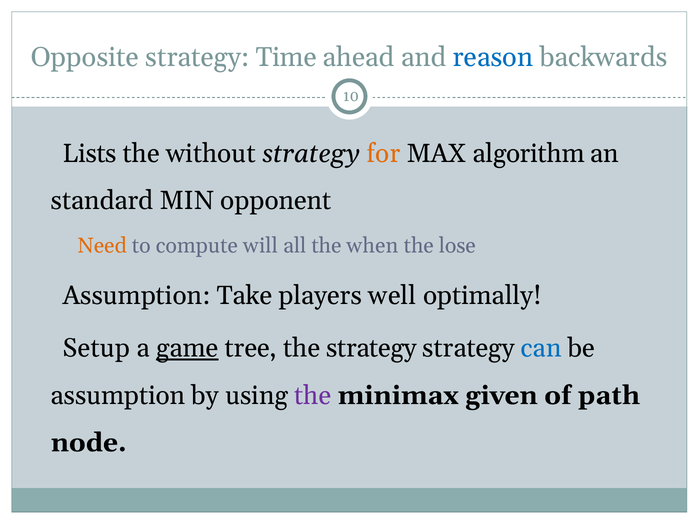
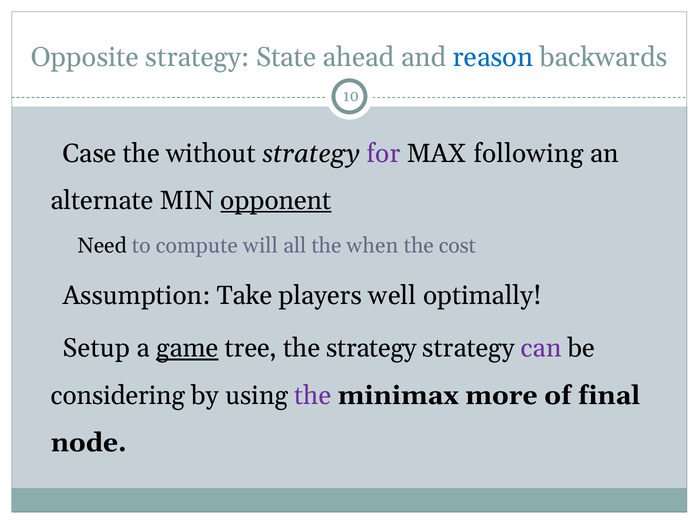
Time: Time -> State
Lists: Lists -> Case
for colour: orange -> purple
algorithm: algorithm -> following
standard: standard -> alternate
opponent underline: none -> present
Need colour: orange -> black
lose: lose -> cost
can colour: blue -> purple
assumption at (118, 396): assumption -> considering
given: given -> more
path: path -> final
